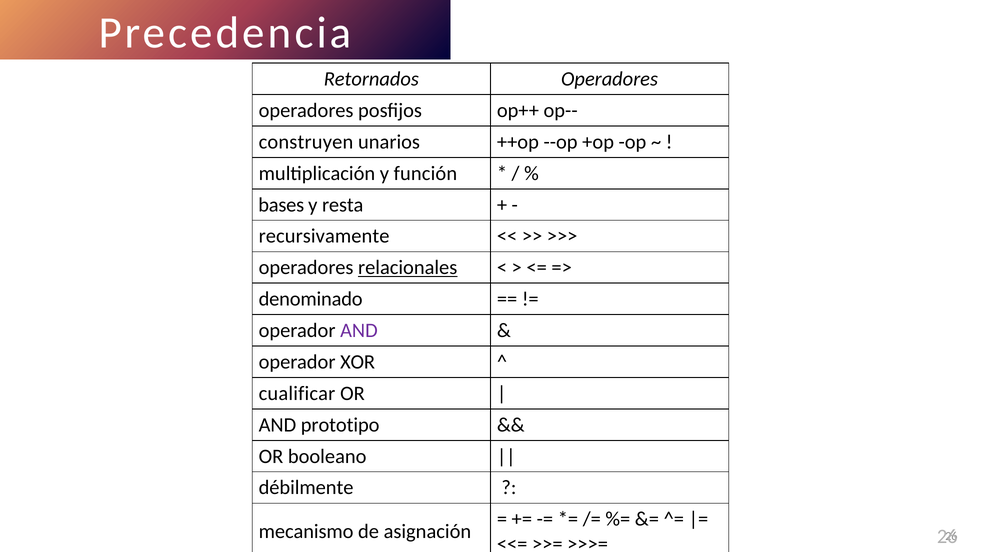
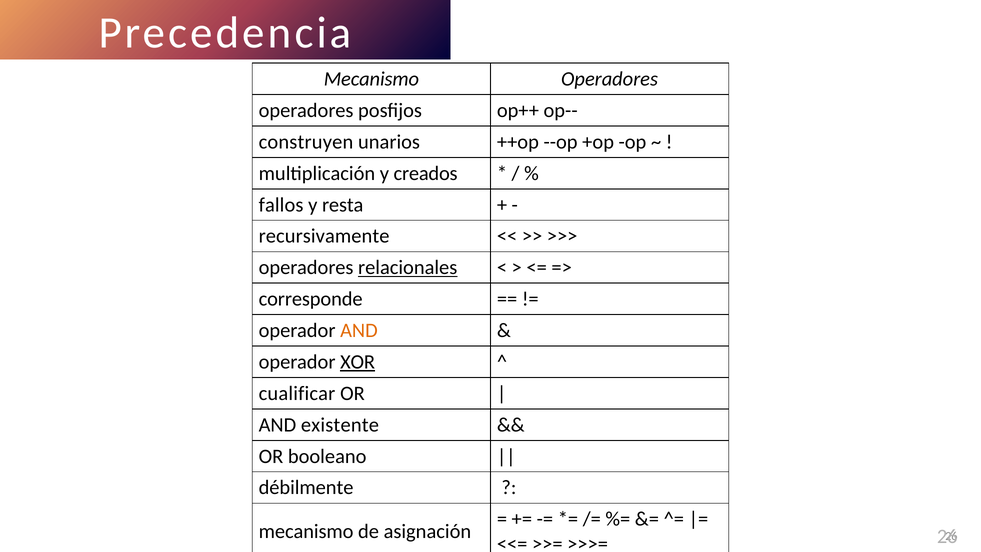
Retornados at (371, 79): Retornados -> Mecanismo
función: función -> creados
bases: bases -> fallos
denominado: denominado -> corresponde
AND at (359, 330) colour: purple -> orange
XOR underline: none -> present
prototipo: prototipo -> existente
